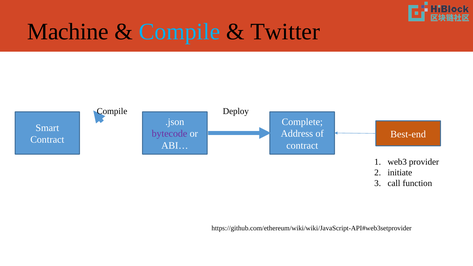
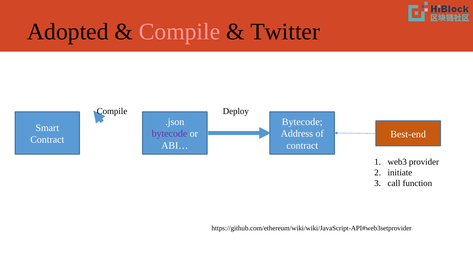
Machine: Machine -> Adopted
Compile at (179, 32) colour: light blue -> pink
Complete at (302, 122): Complete -> Bytecode
